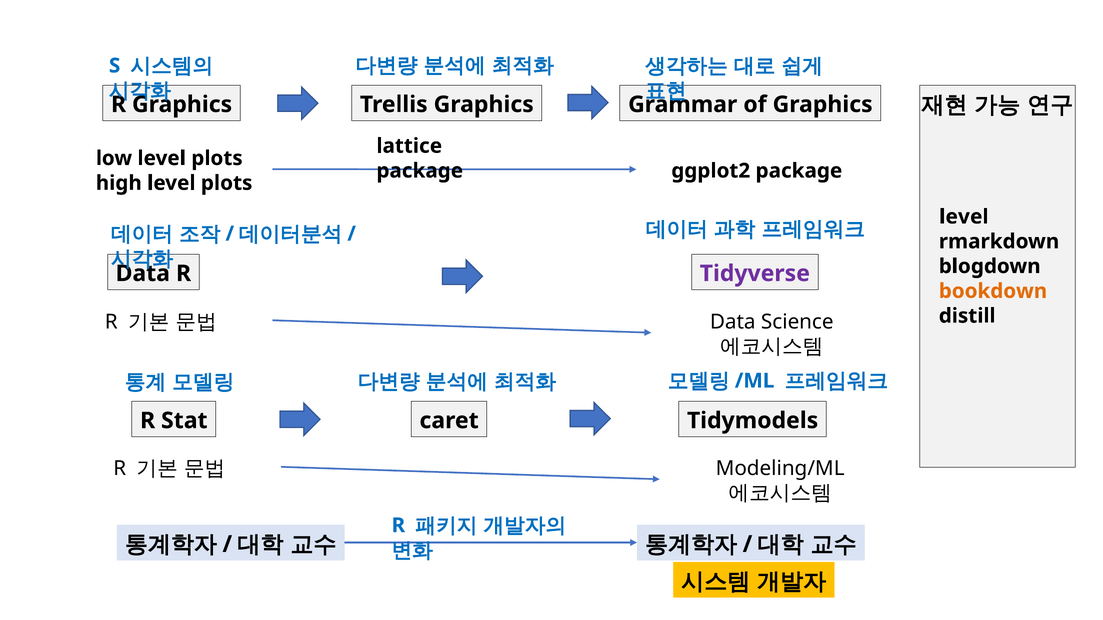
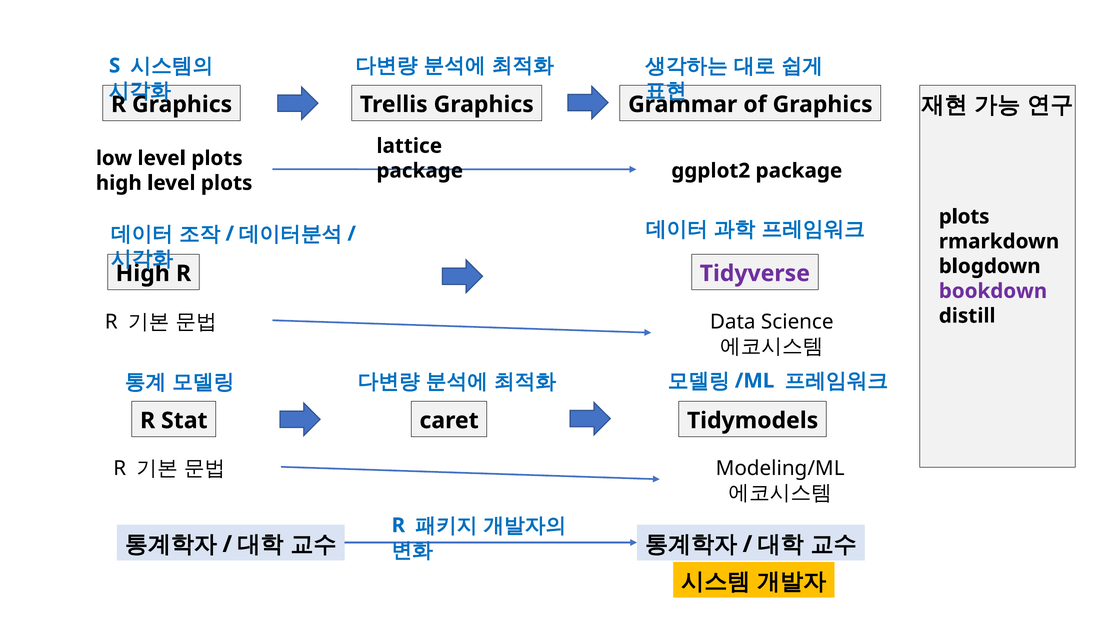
level at (964, 217): level -> plots
Data at (143, 274): Data -> High
bookdown colour: orange -> purple
